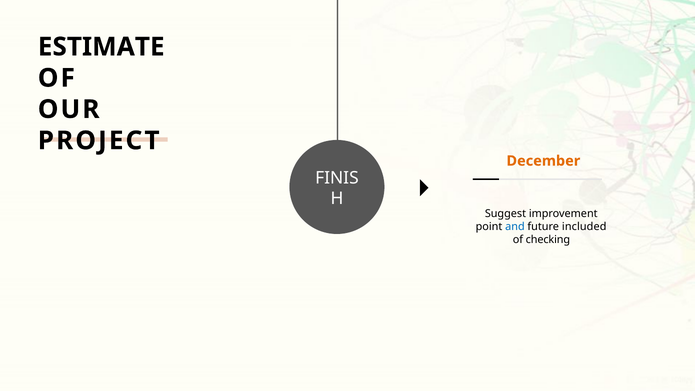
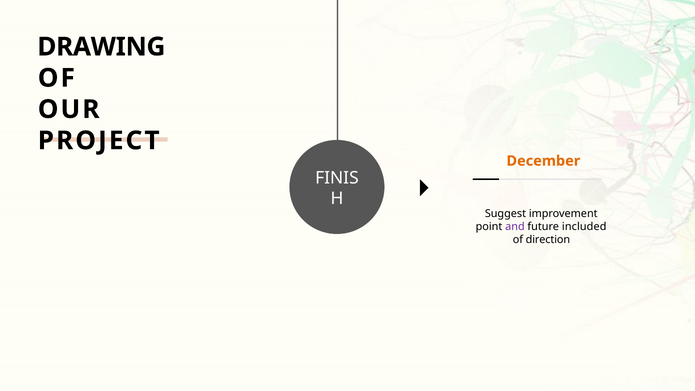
ESTIMATE: ESTIMATE -> DRAWING
and colour: blue -> purple
checking: checking -> direction
